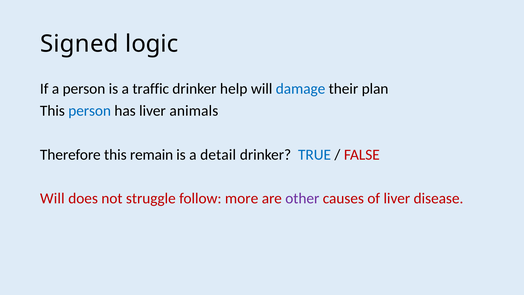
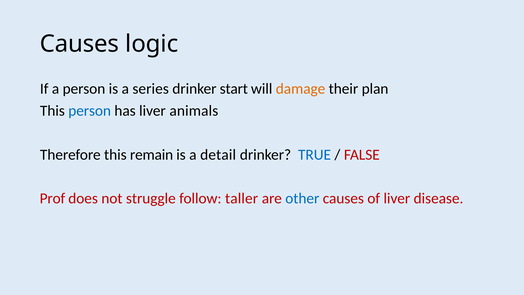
Signed at (79, 44): Signed -> Causes
traffic: traffic -> series
help: help -> start
damage colour: blue -> orange
Will at (52, 198): Will -> Prof
more: more -> taller
other colour: purple -> blue
